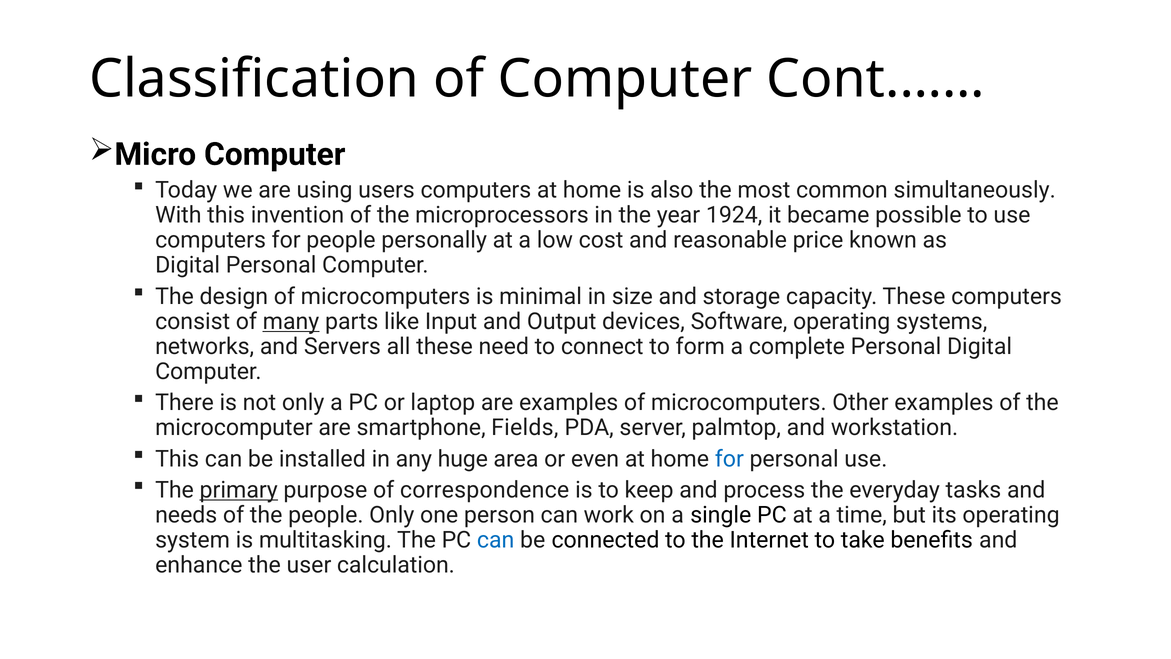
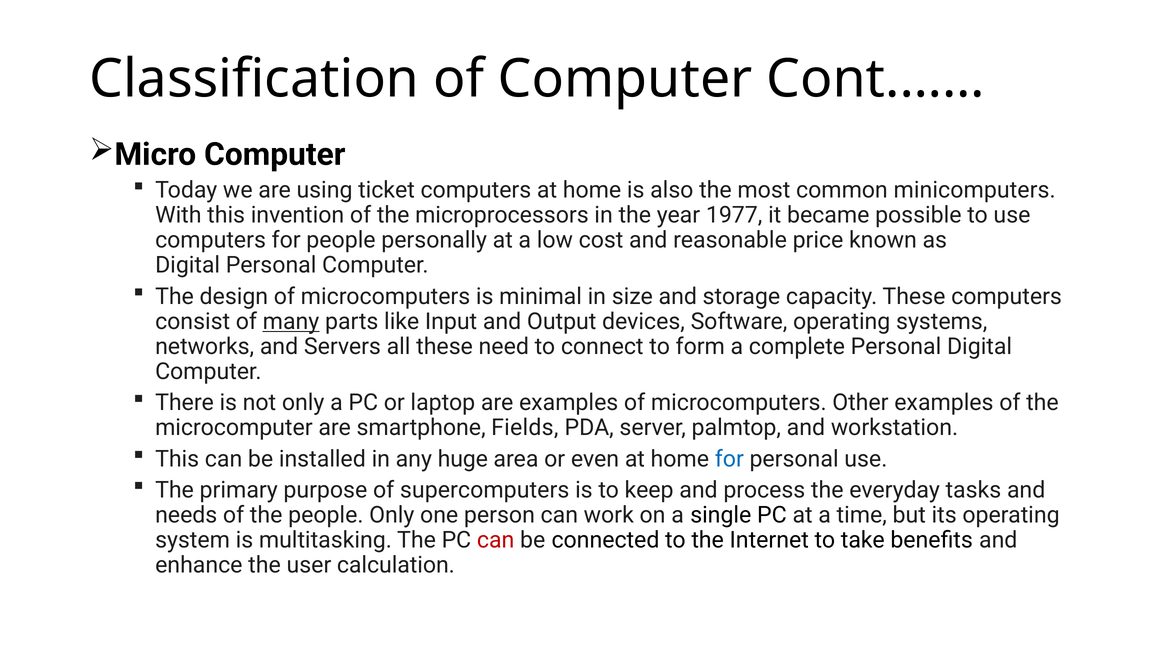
users: users -> ticket
simultaneously: simultaneously -> minicomputers
1924: 1924 -> 1977
primary underline: present -> none
correspondence: correspondence -> supercomputers
can at (496, 540) colour: blue -> red
